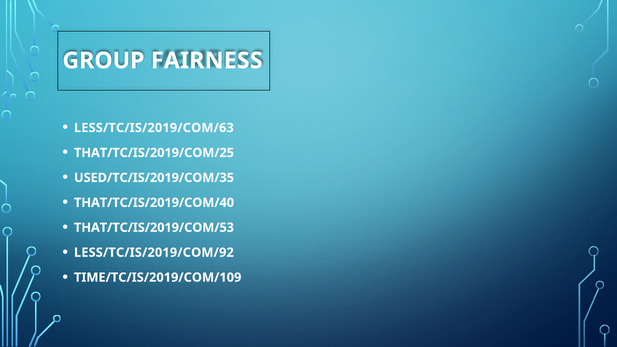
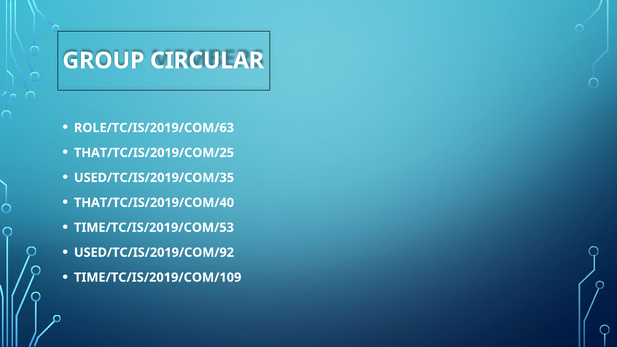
FAIRNESS: FAIRNESS -> CIRCULAR
LESS/TC/IS/2019/COM/63: LESS/TC/IS/2019/COM/63 -> ROLE/TC/IS/2019/COM/63
THAT/TC/IS/2019/COM/53: THAT/TC/IS/2019/COM/53 -> TIME/TC/IS/2019/COM/53
LESS/TC/IS/2019/COM/92: LESS/TC/IS/2019/COM/92 -> USED/TC/IS/2019/COM/92
